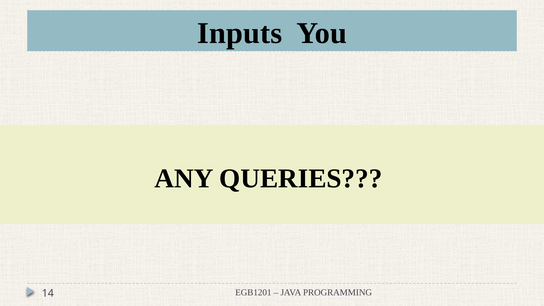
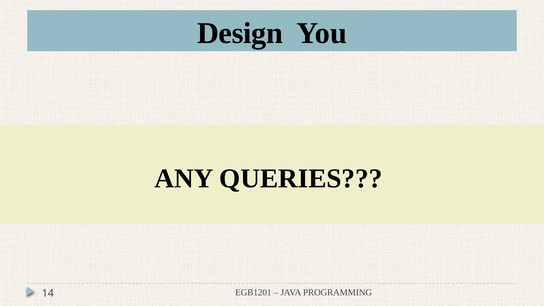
Inputs: Inputs -> Design
